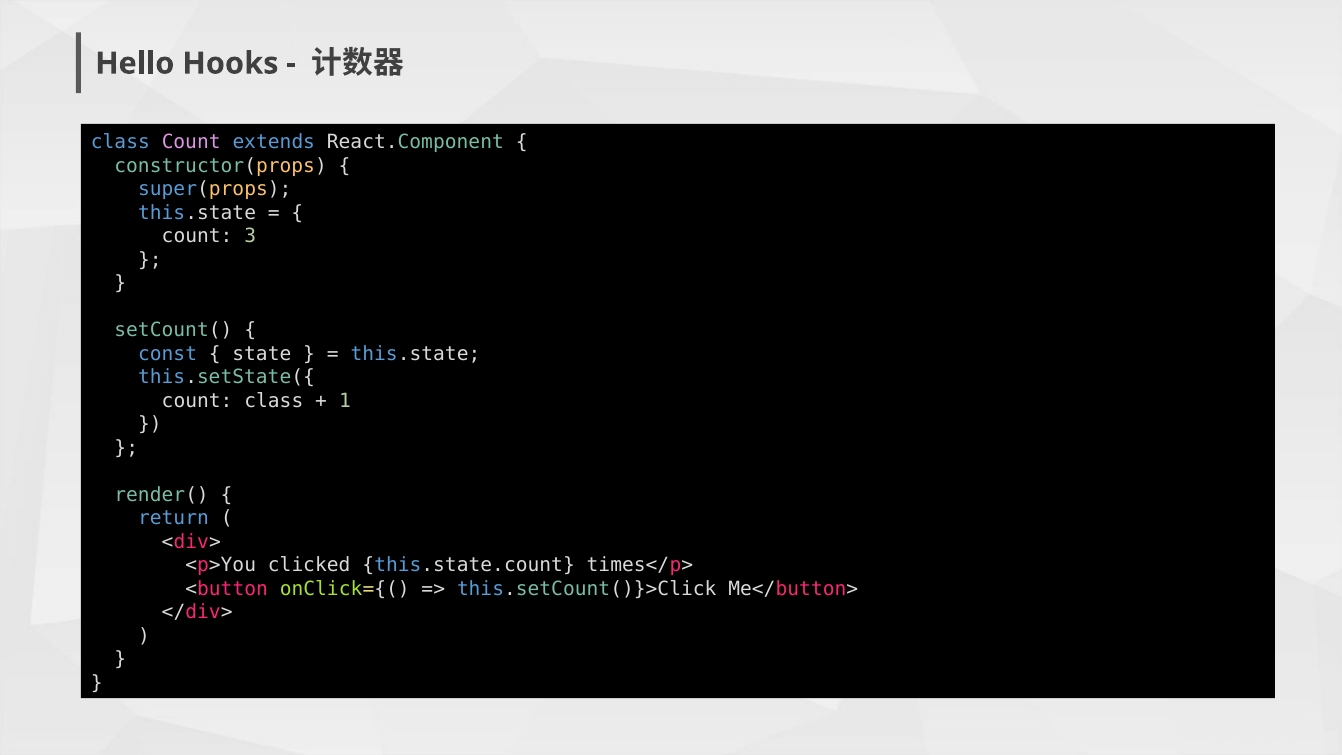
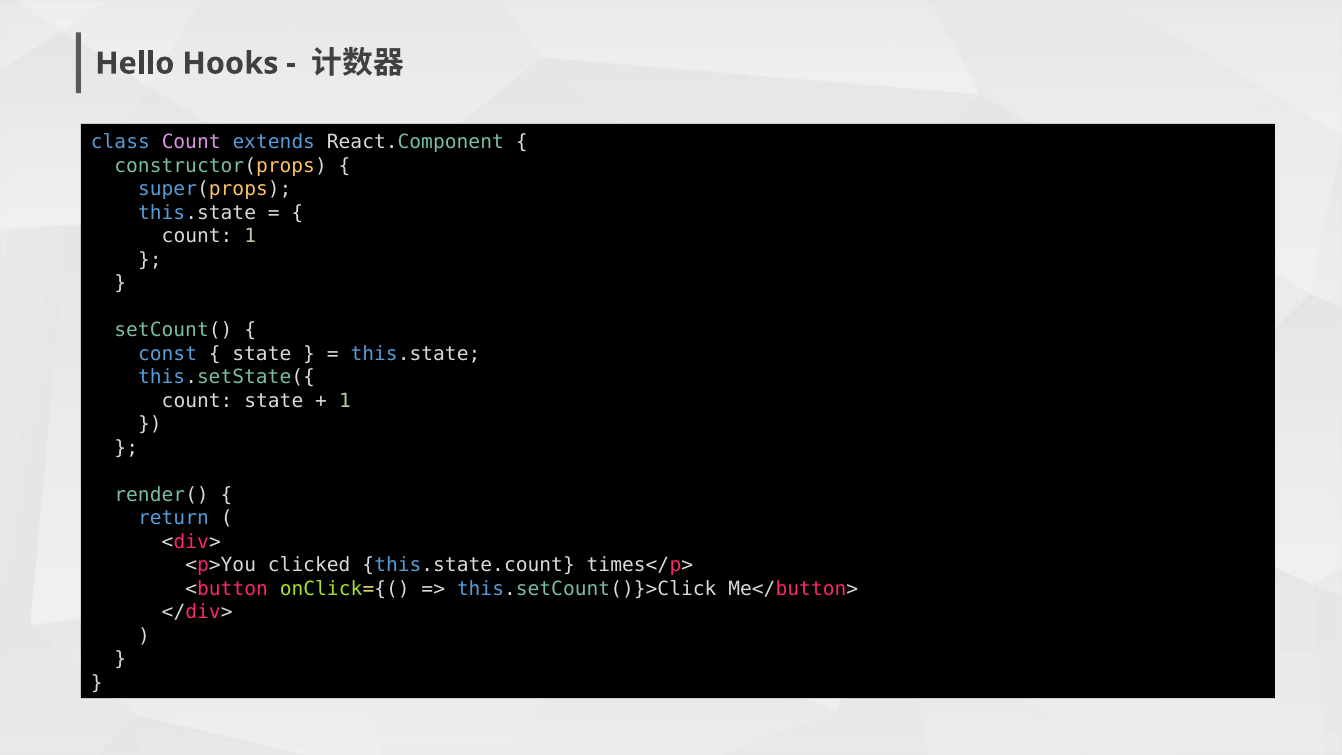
count 3: 3 -> 1
count class: class -> state
